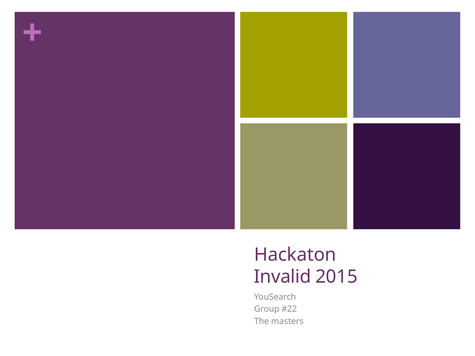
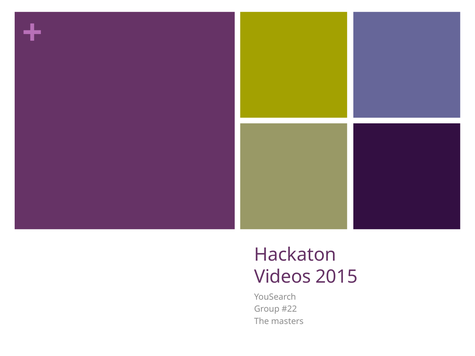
Invalid: Invalid -> Videos
